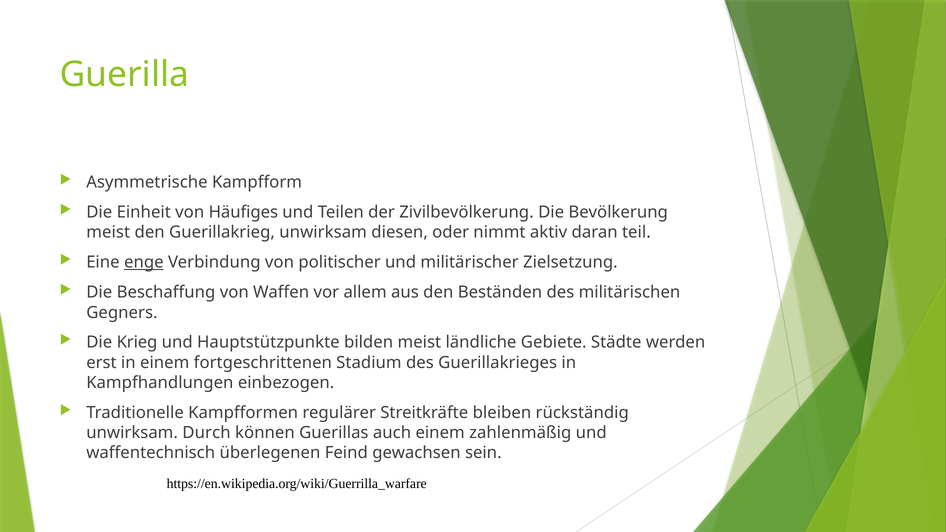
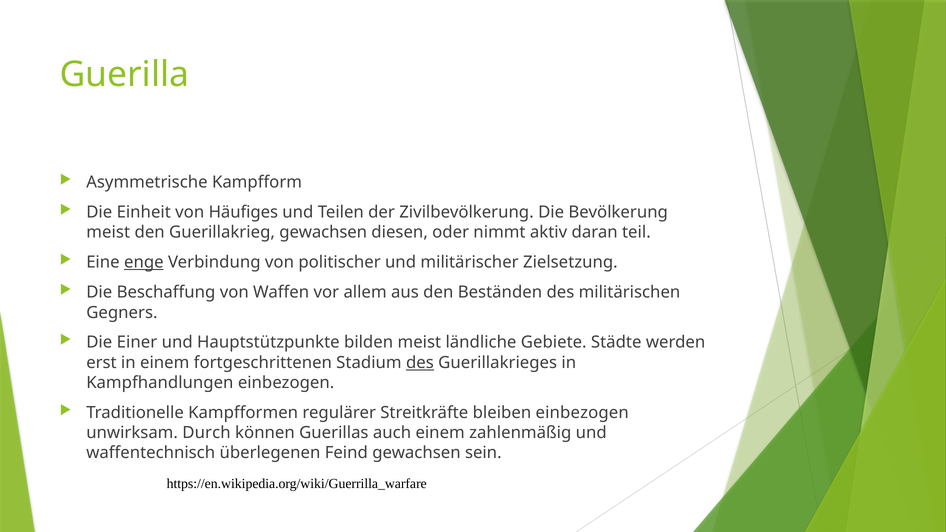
Guerillakrieg unwirksam: unwirksam -> gewachsen
Krieg: Krieg -> Einer
des at (420, 363) underline: none -> present
bleiben rückständig: rückständig -> einbezogen
